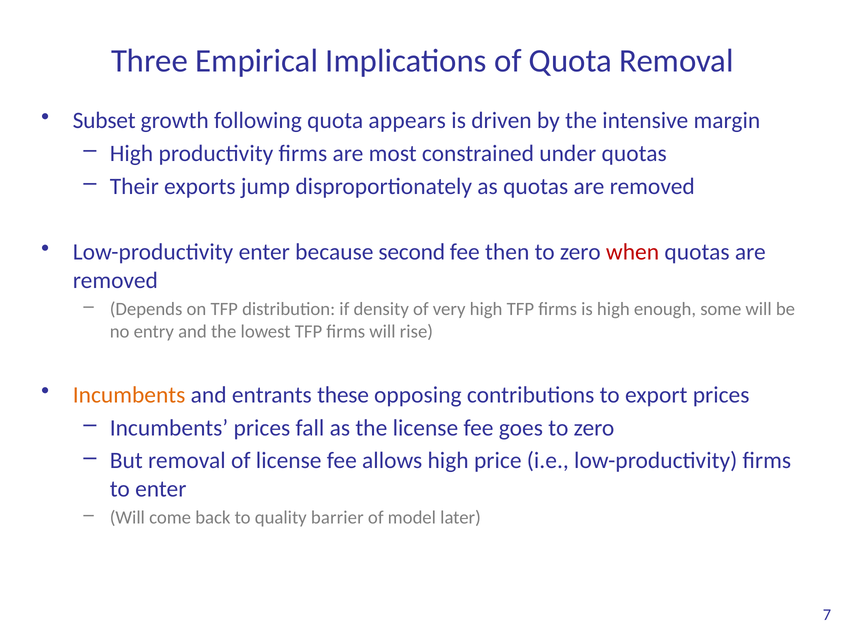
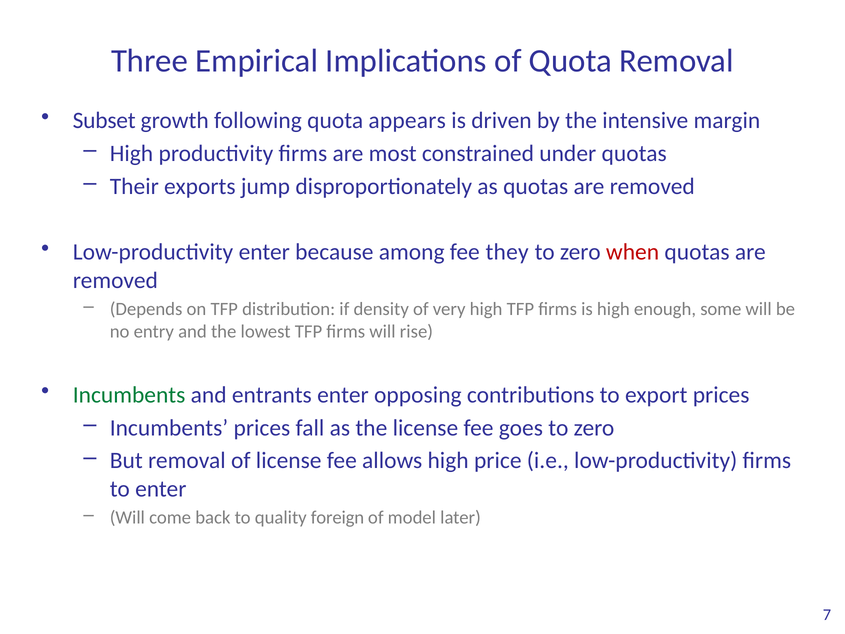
second: second -> among
then: then -> they
Incumbents at (129, 395) colour: orange -> green
entrants these: these -> enter
barrier: barrier -> foreign
